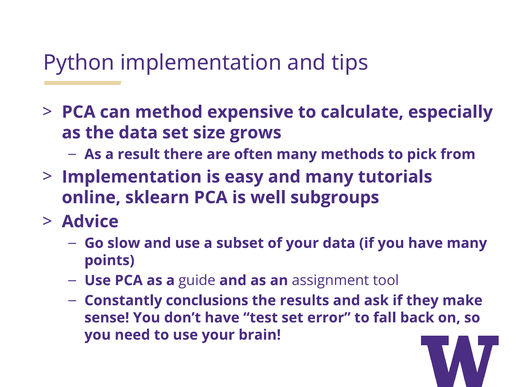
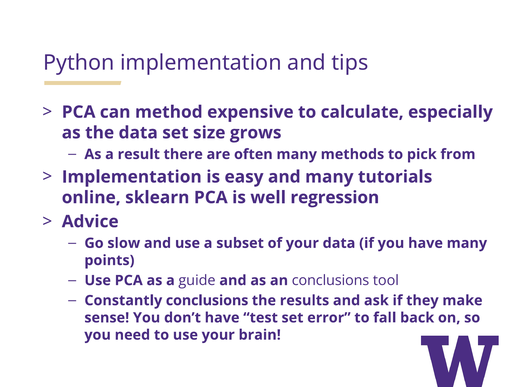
subgroups: subgroups -> regression
an assignment: assignment -> conclusions
